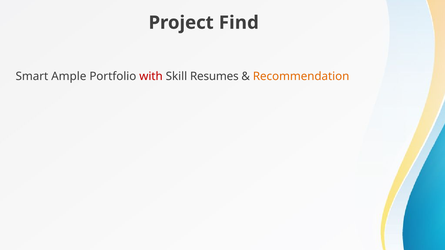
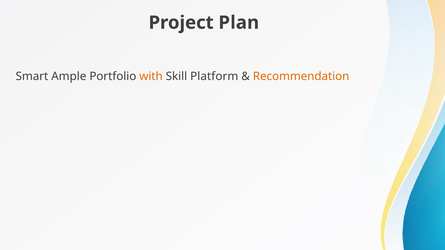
Find: Find -> Plan
with colour: red -> orange
Resumes: Resumes -> Platform
